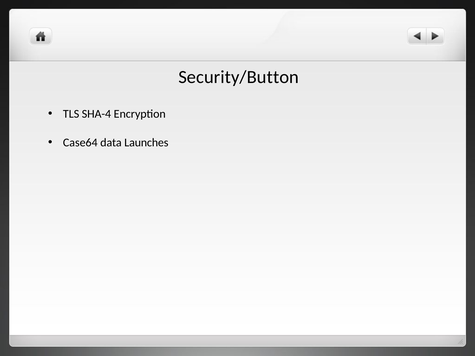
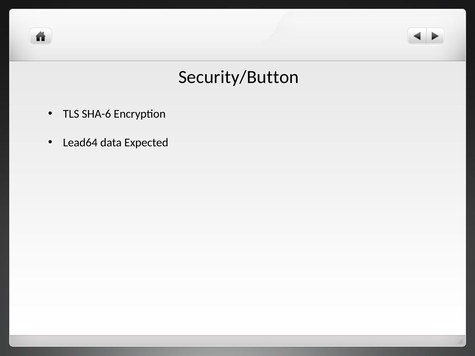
SHA-4: SHA-4 -> SHA-6
Case64: Case64 -> Lead64
Launches: Launches -> Expected
